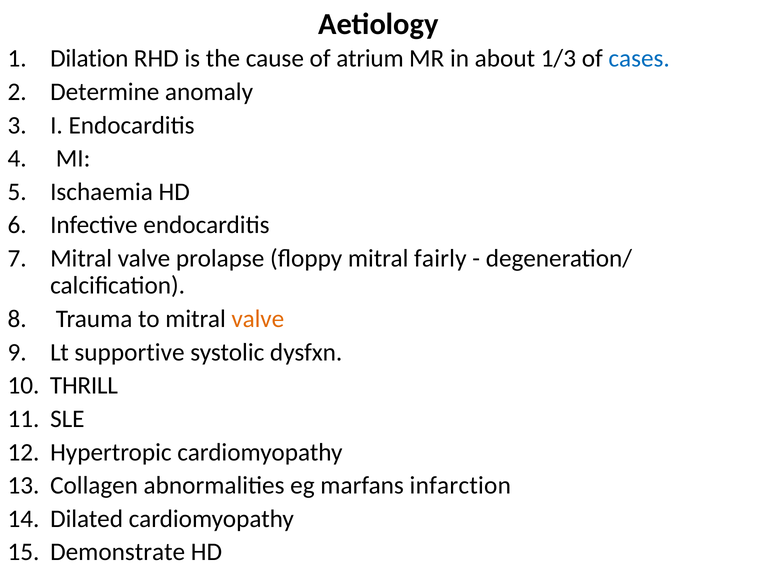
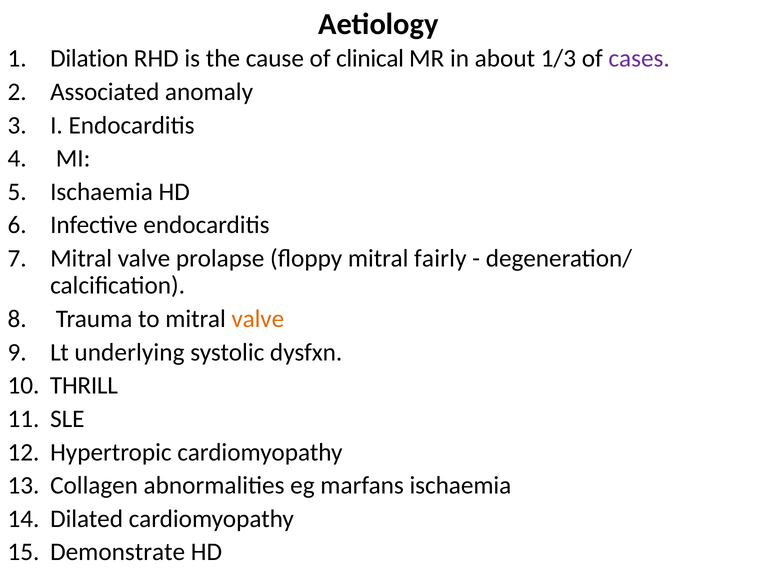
atrium: atrium -> clinical
cases colour: blue -> purple
Determine: Determine -> Associated
supportive: supportive -> underlying
marfans infarction: infarction -> ischaemia
